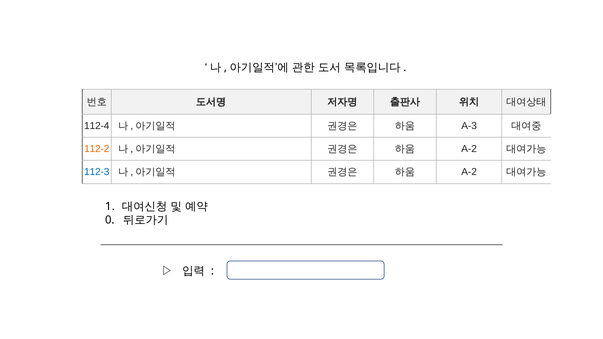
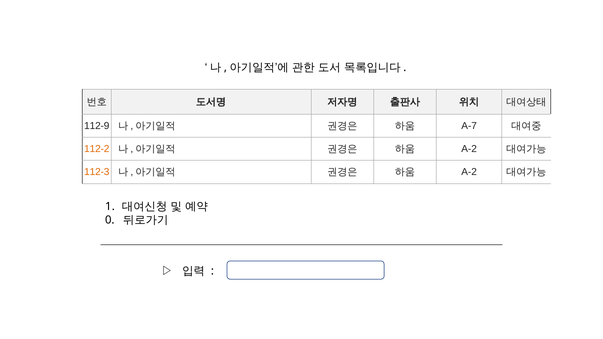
112-4: 112-4 -> 112-9
A-3: A-3 -> A-7
112-3 colour: blue -> orange
